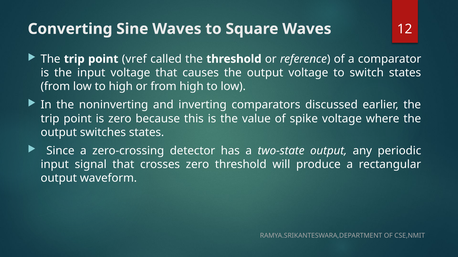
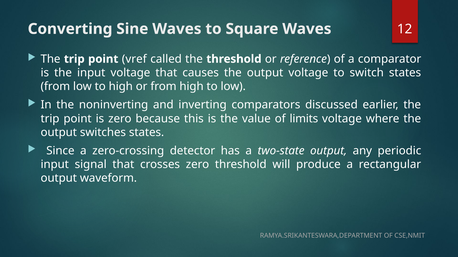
spike: spike -> limits
